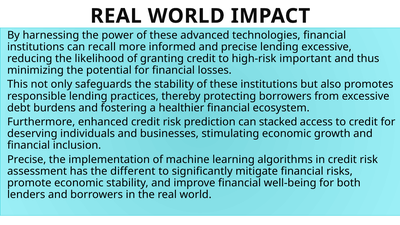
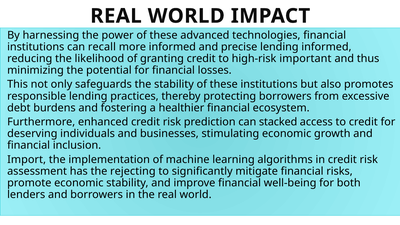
lending excessive: excessive -> informed
Precise at (27, 160): Precise -> Import
different: different -> rejecting
